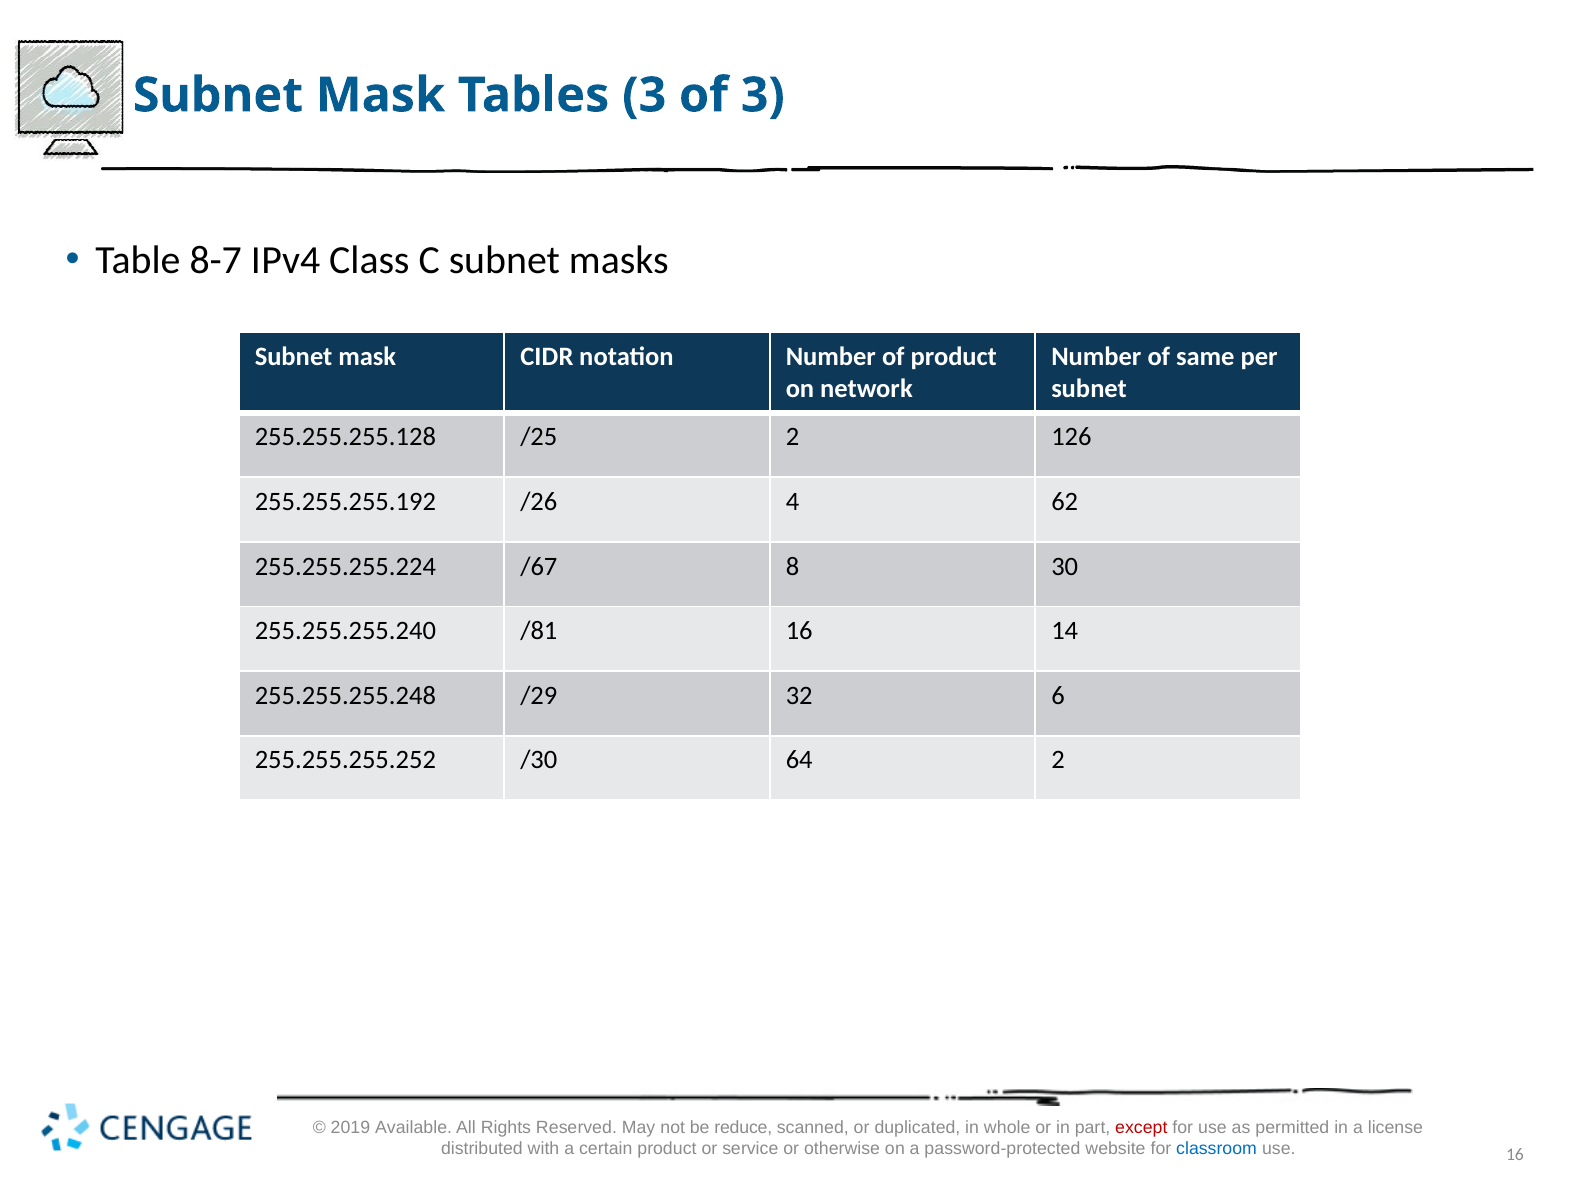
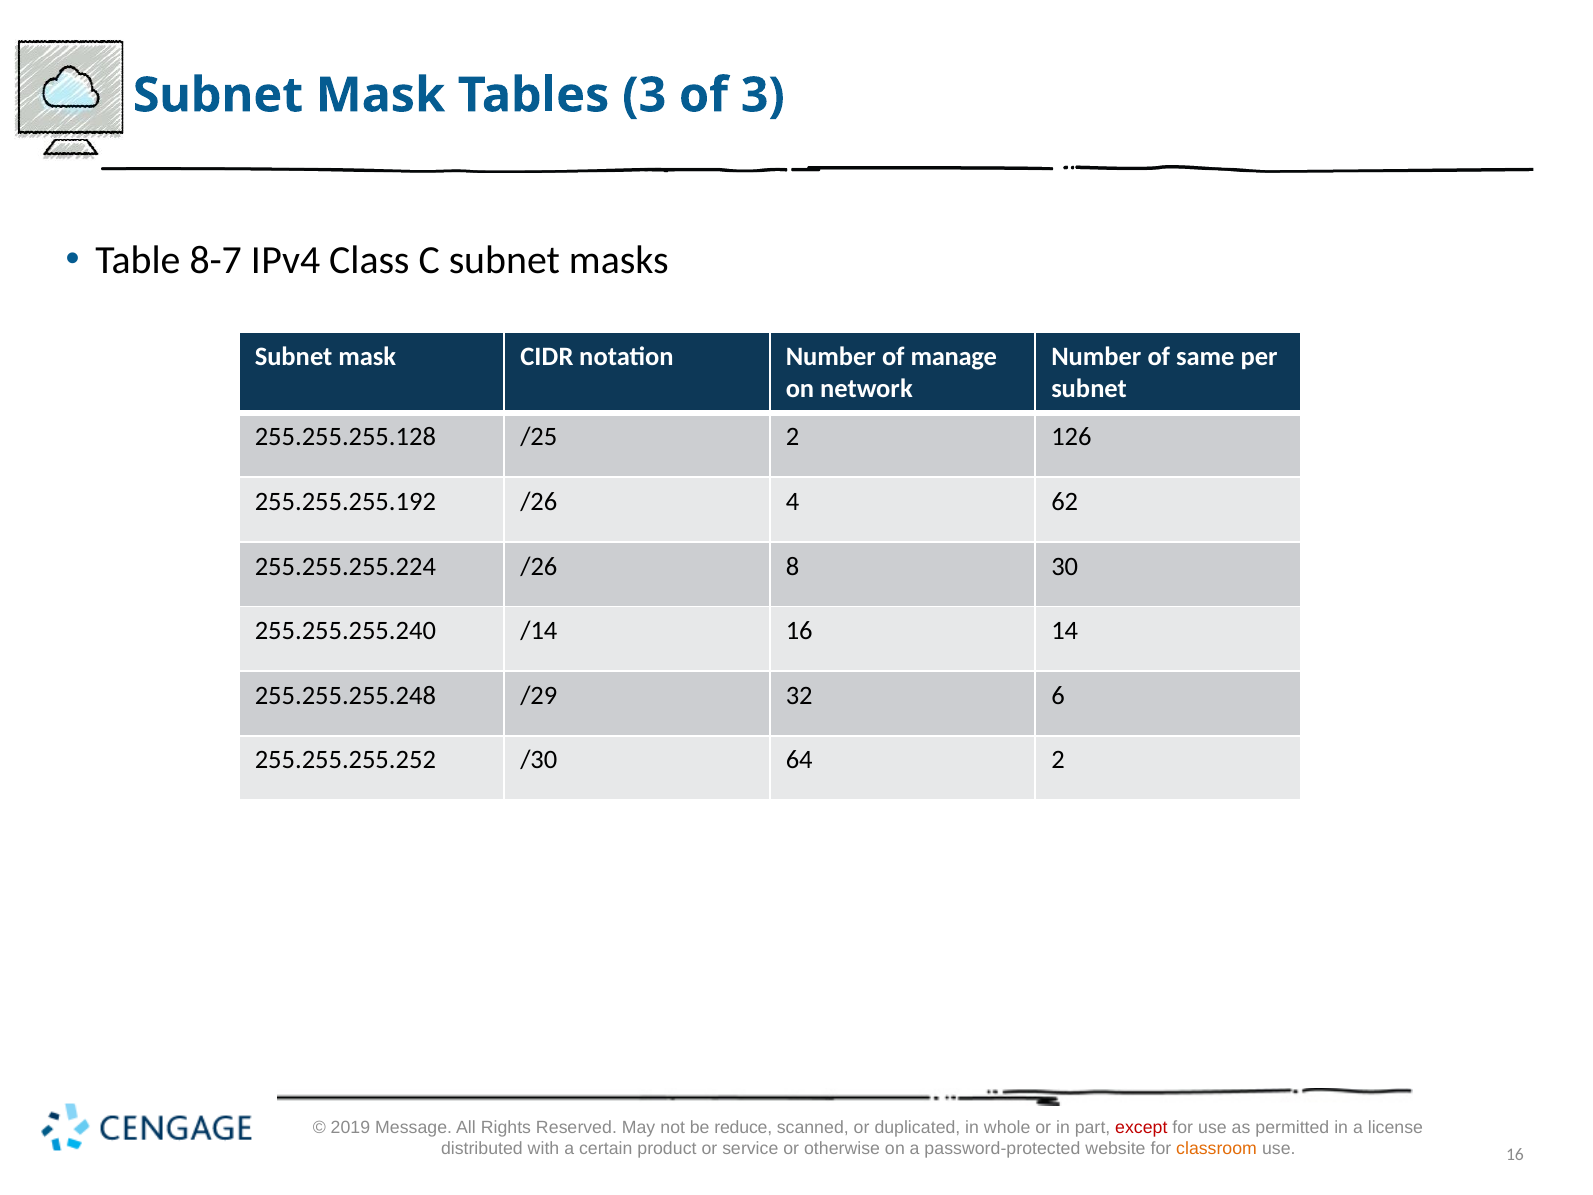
of product: product -> manage
255.255.255.224 /67: /67 -> /26
/81: /81 -> /14
Available: Available -> Message
classroom colour: blue -> orange
